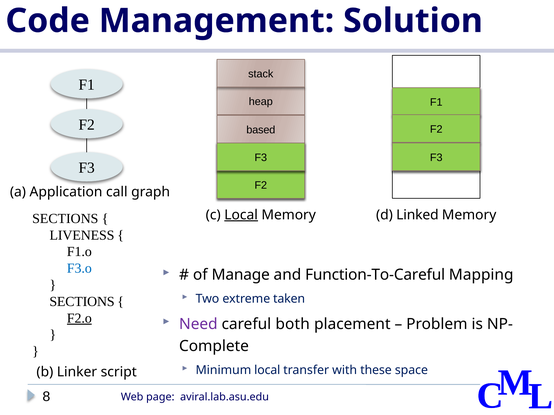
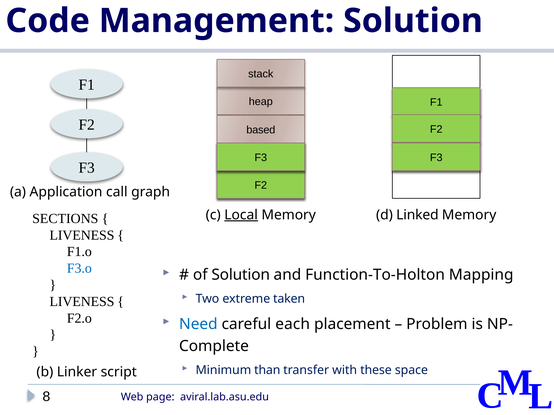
of Manage: Manage -> Solution
Function-To-Careful: Function-To-Careful -> Function-To-Holton
SECTIONS at (82, 302): SECTIONS -> LIVENESS
F2.o underline: present -> none
Need colour: purple -> blue
both: both -> each
Minimum local: local -> than
